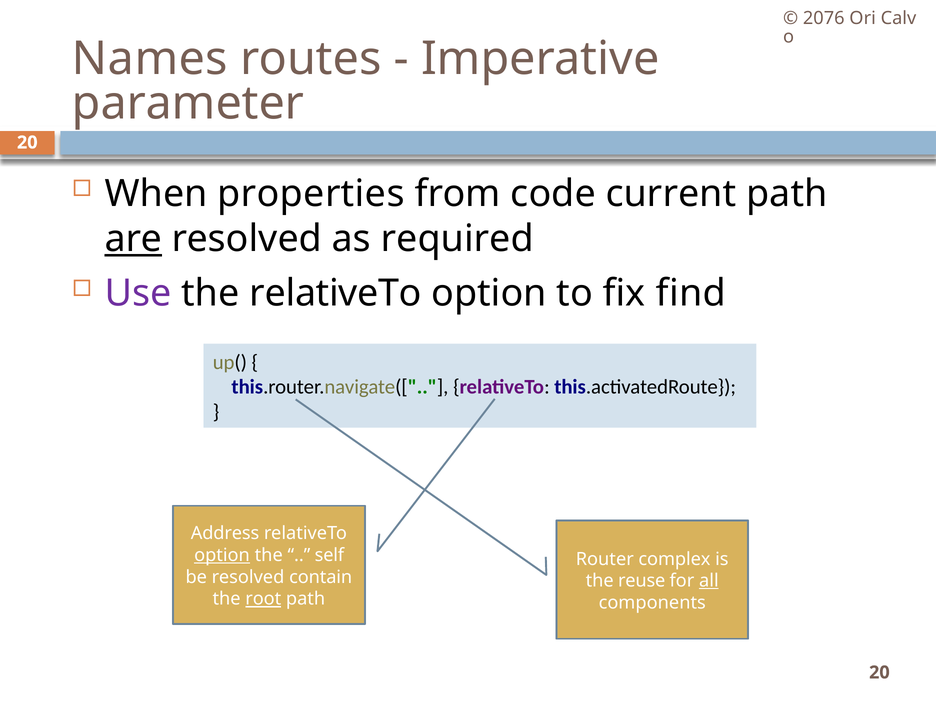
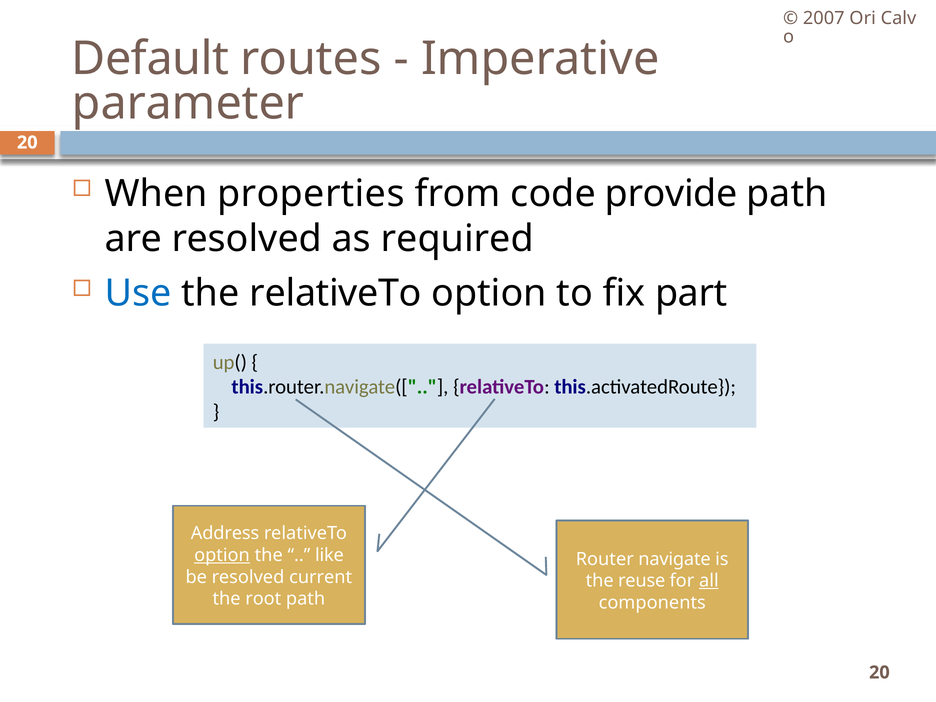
2076: 2076 -> 2007
Names: Names -> Default
current: current -> provide
are underline: present -> none
Use colour: purple -> blue
find: find -> part
self: self -> like
complex: complex -> navigate
contain: contain -> current
root underline: present -> none
